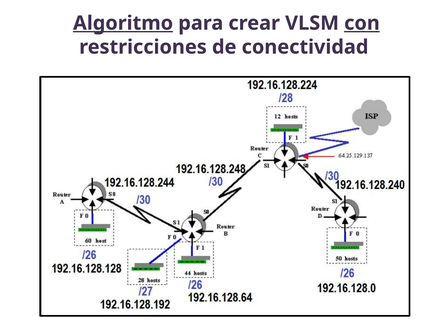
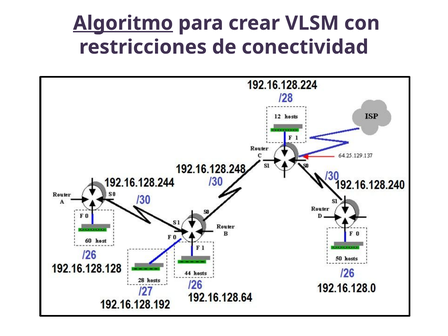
con underline: present -> none
